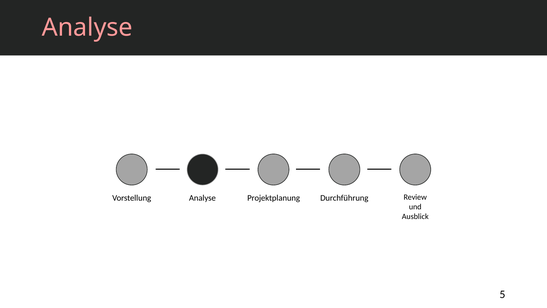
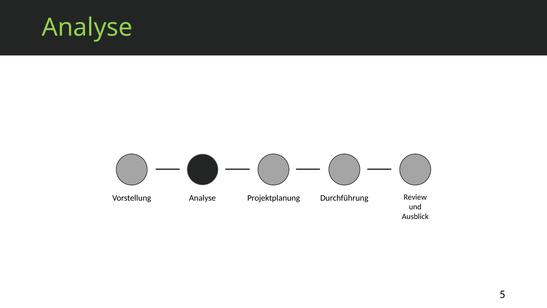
Analyse at (87, 28) colour: pink -> light green
